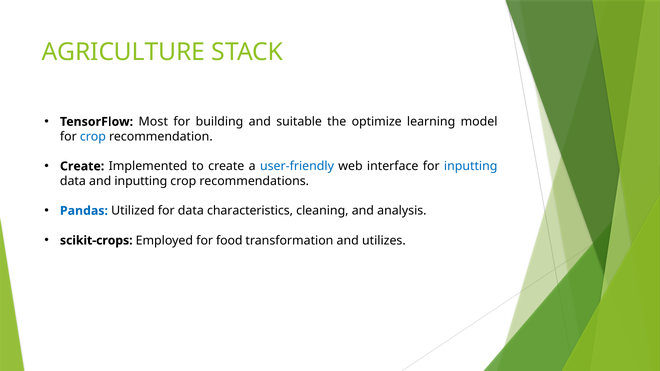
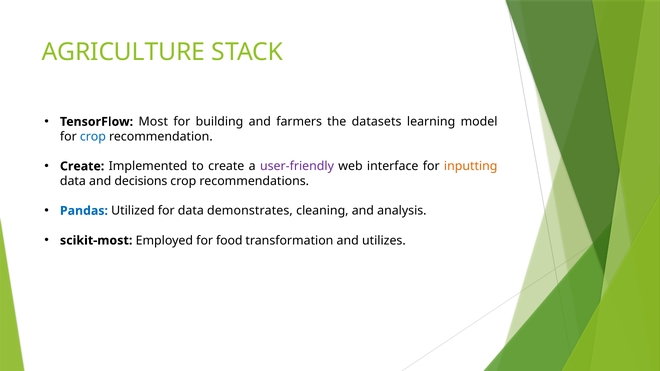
suitable: suitable -> farmers
optimize: optimize -> datasets
user-friendly colour: blue -> purple
inputting at (471, 166) colour: blue -> orange
and inputting: inputting -> decisions
characteristics: characteristics -> demonstrates
scikit-crops: scikit-crops -> scikit-most
